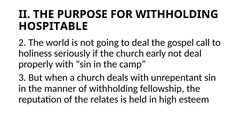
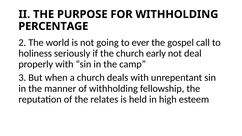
HOSPITABLE: HOSPITABLE -> PERCENTAGE
to deal: deal -> ever
